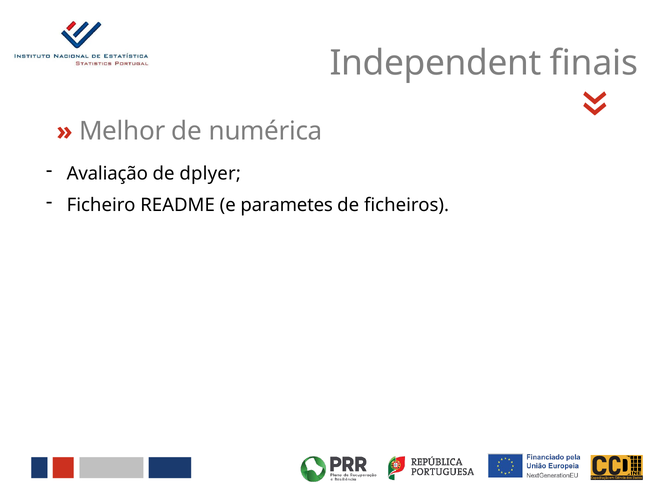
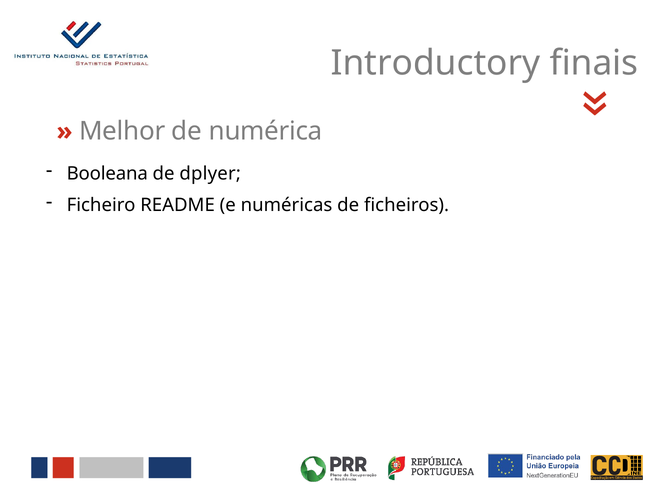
Independent: Independent -> Introductory
Avaliação: Avaliação -> Booleana
parametes: parametes -> numéricas
